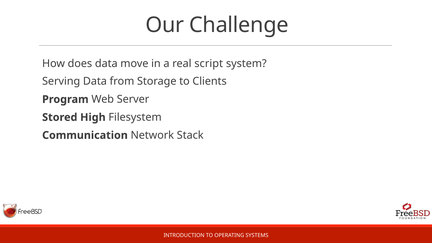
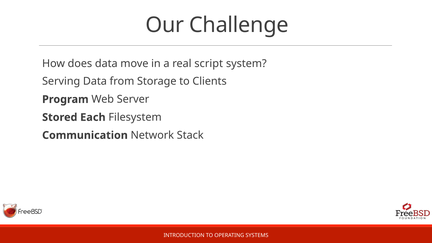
High: High -> Each
